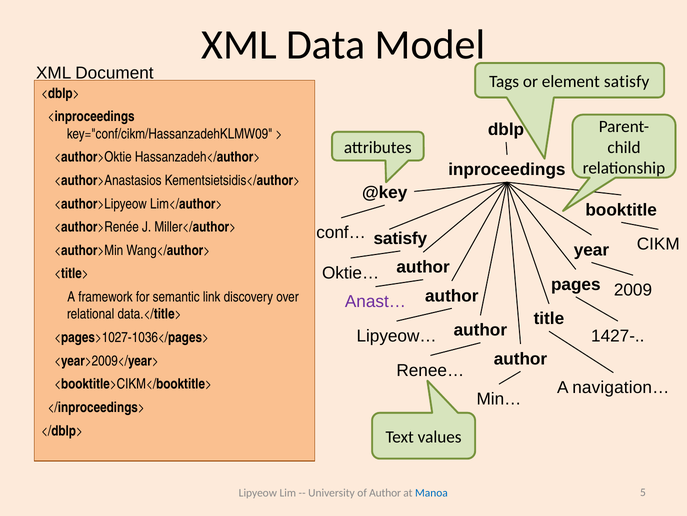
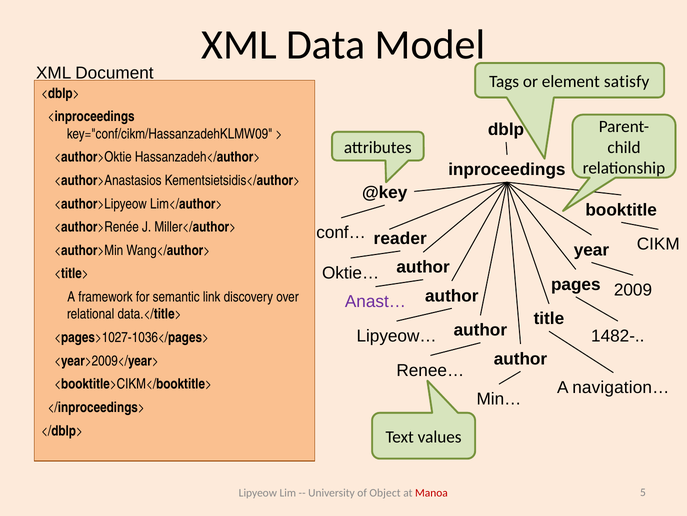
satisfy at (400, 238): satisfy -> reader
1427-: 1427- -> 1482-
of Author: Author -> Object
Manoa colour: blue -> red
